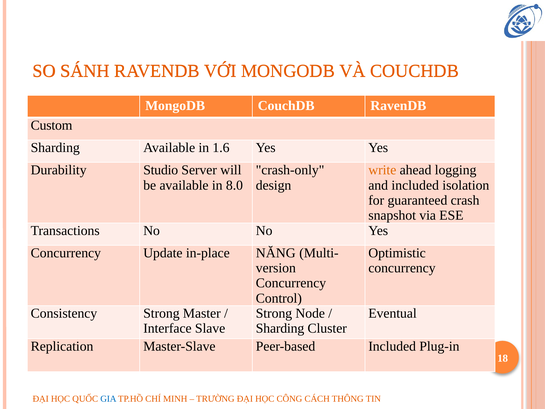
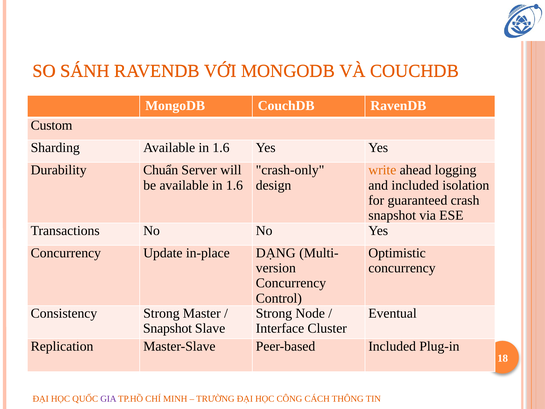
Studio: Studio -> Chuẩn
be available in 8.0: 8.0 -> 1.6
NĂNG: NĂNG -> DẠNG
Interface at (167, 328): Interface -> Snapshot
Sharding at (280, 328): Sharding -> Interface
GIA colour: blue -> purple
